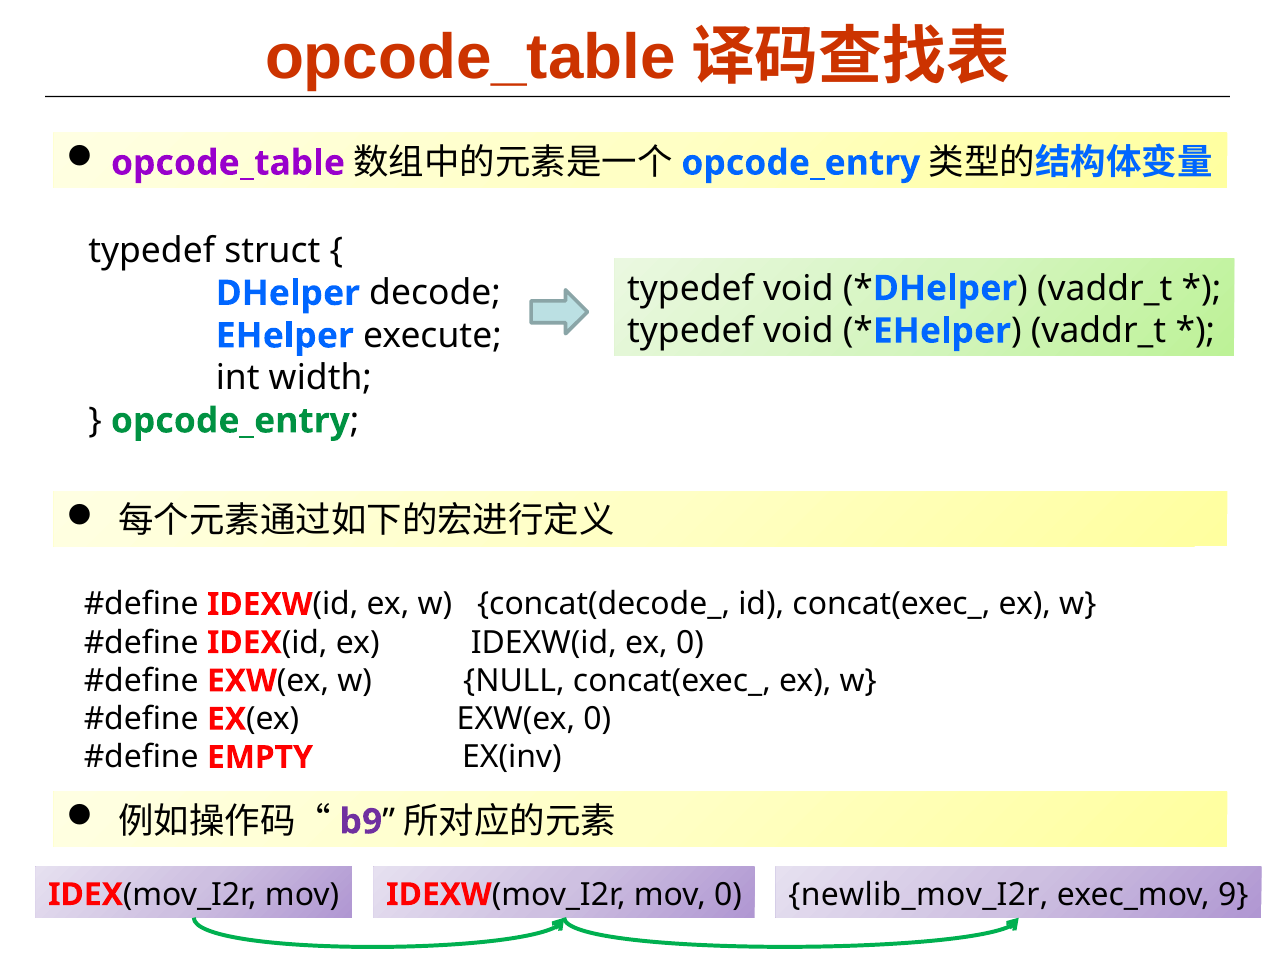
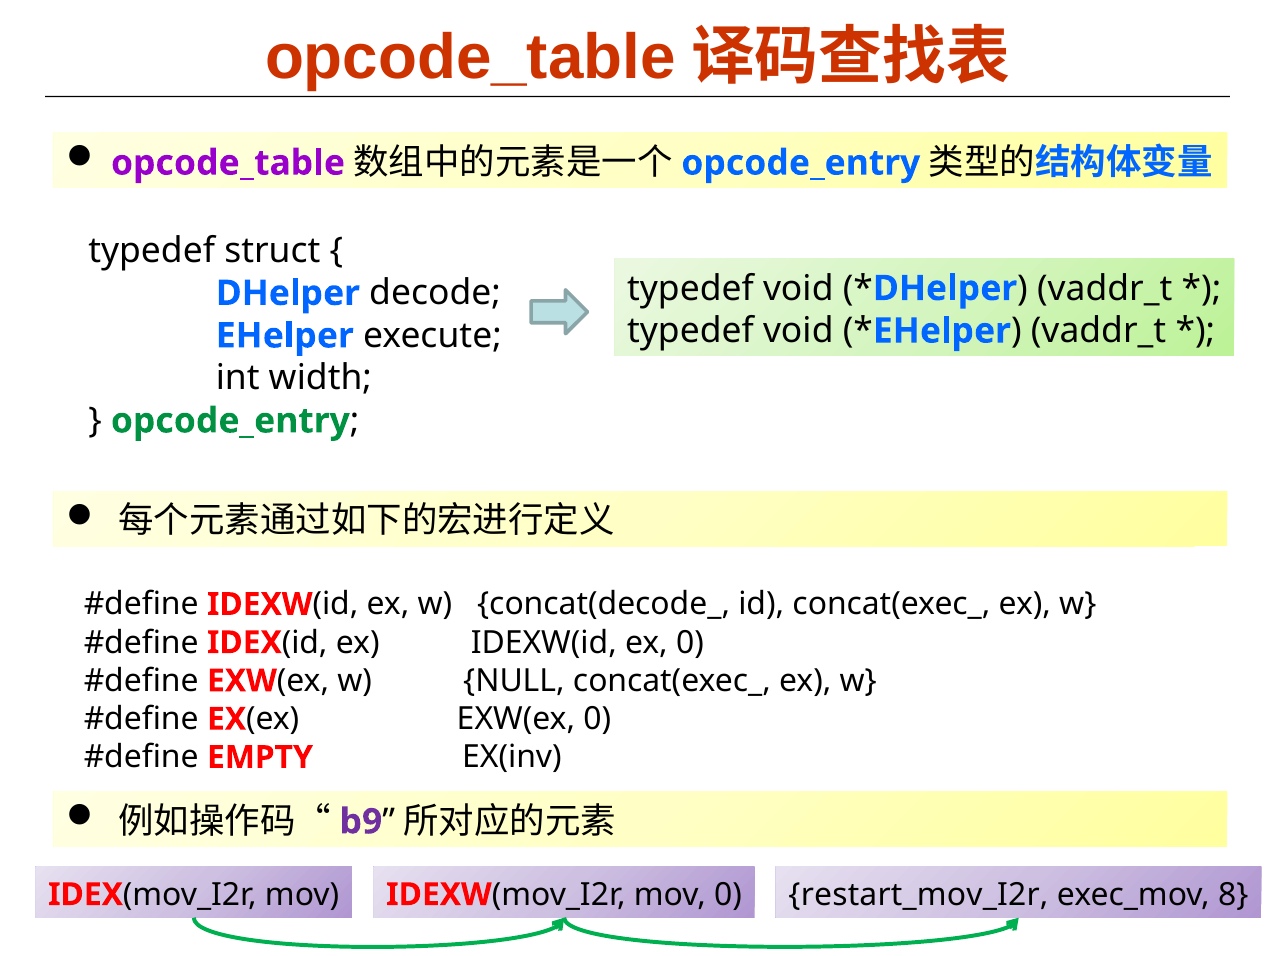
newlib_mov_I2r: newlib_mov_I2r -> restart_mov_I2r
9: 9 -> 8
